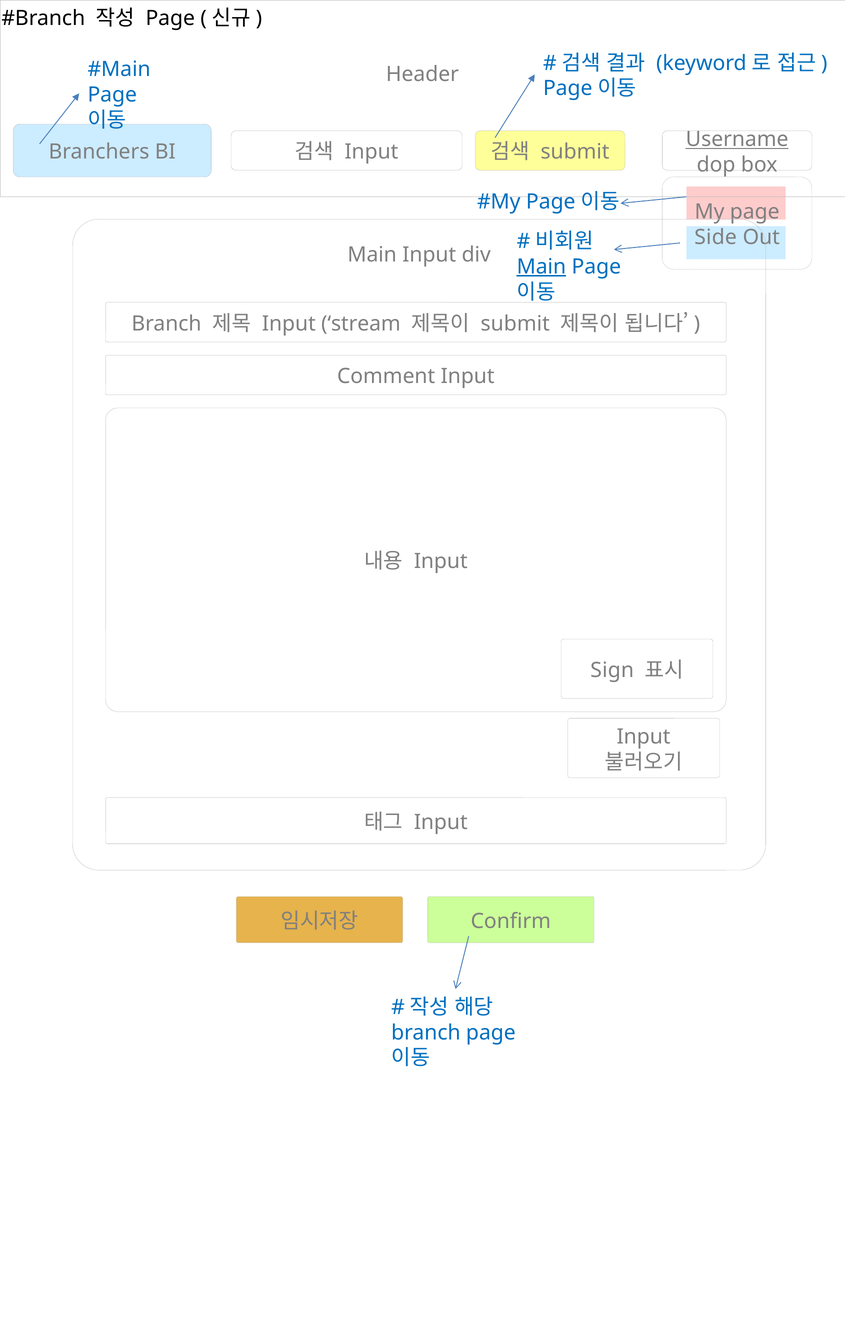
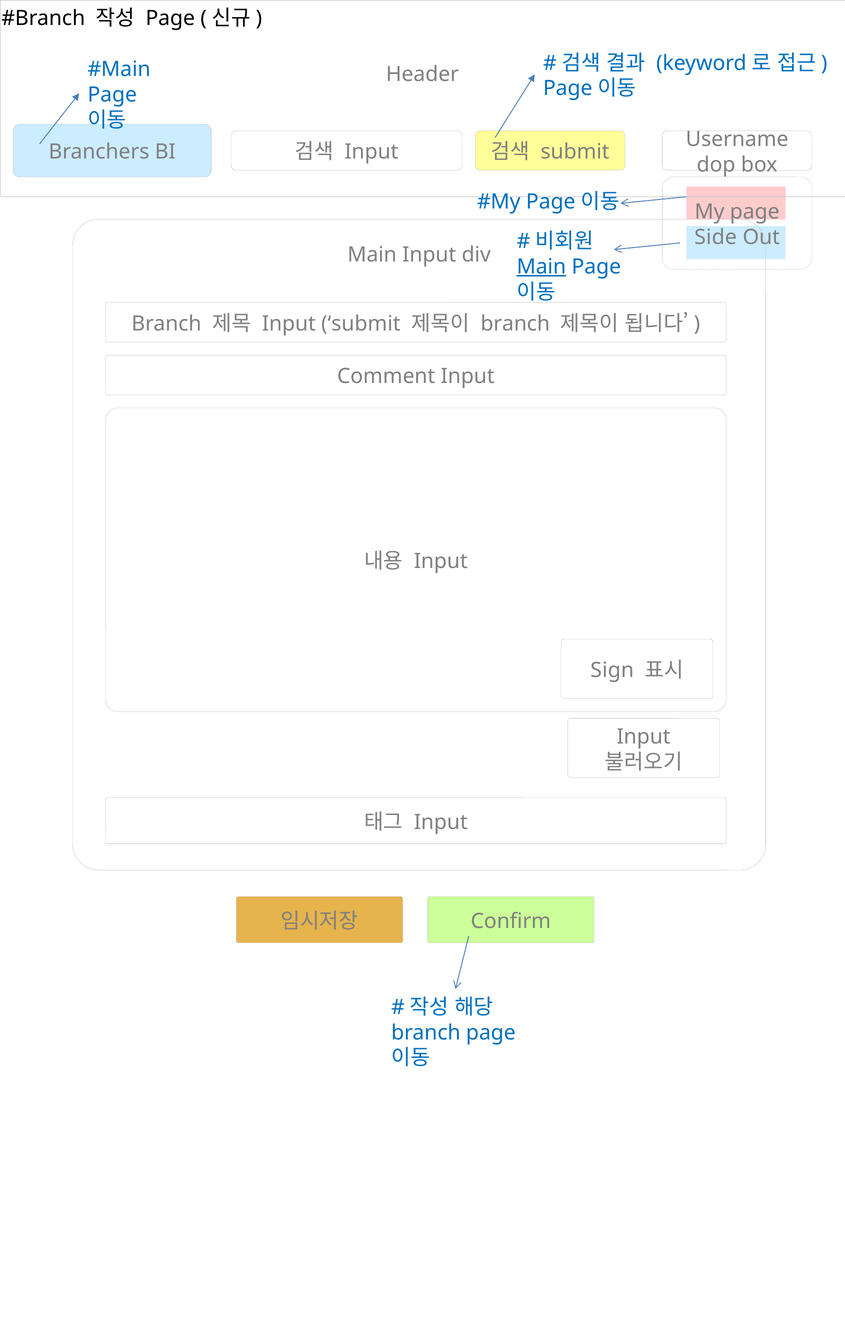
Username underline: present -> none
Input stream: stream -> submit
submit at (515, 324): submit -> branch
